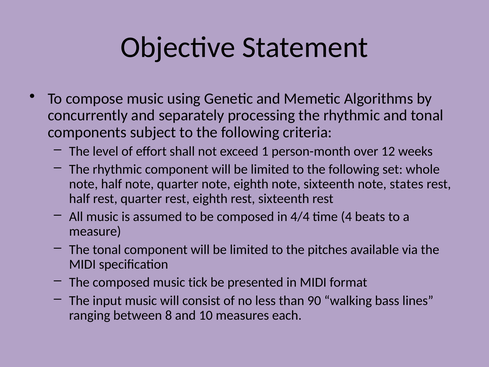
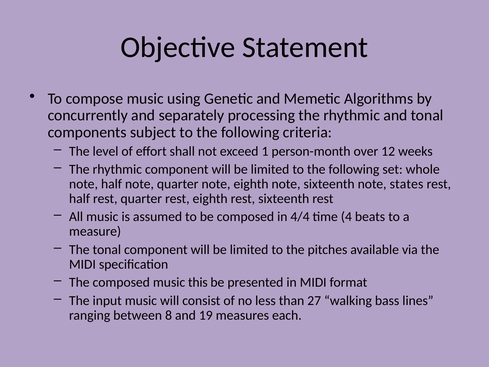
tick: tick -> this
90: 90 -> 27
10: 10 -> 19
